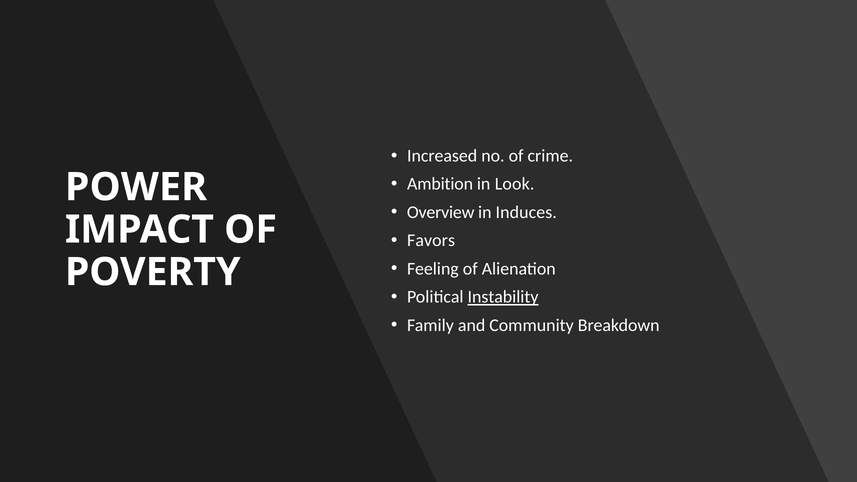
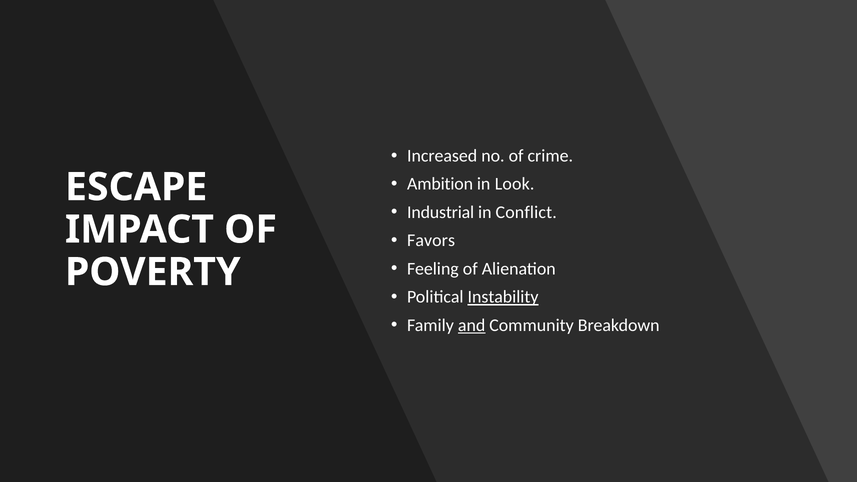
POWER: POWER -> ESCAPE
Overview: Overview -> Industrial
Induces: Induces -> Conflict
and underline: none -> present
